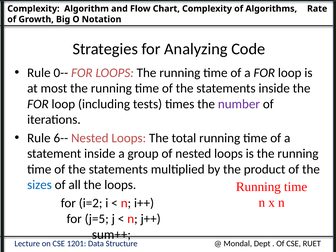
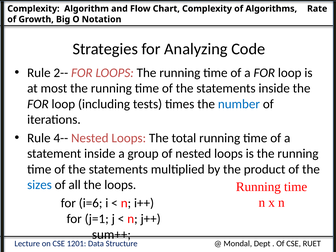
0--: 0-- -> 2--
number colour: purple -> blue
6--: 6-- -> 4--
i=2: i=2 -> i=6
j=5: j=5 -> j=1
